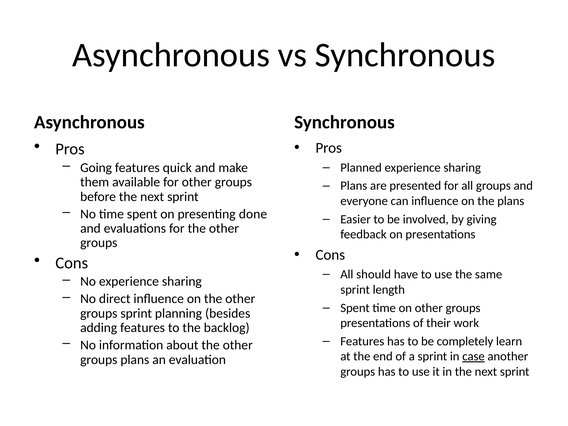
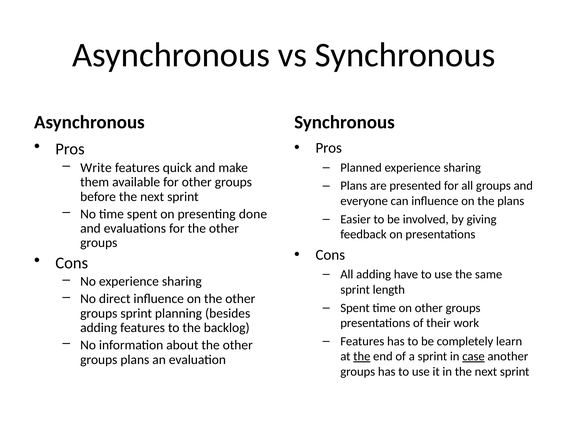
Going: Going -> Write
All should: should -> adding
the at (362, 356) underline: none -> present
